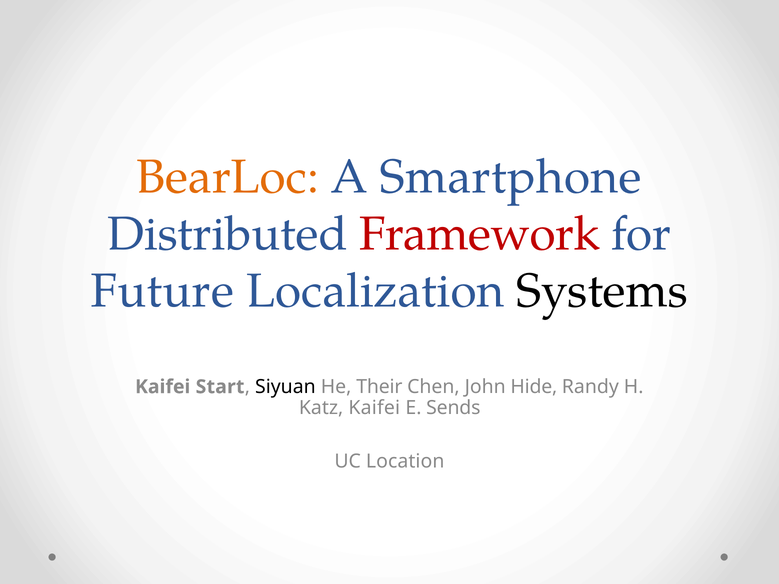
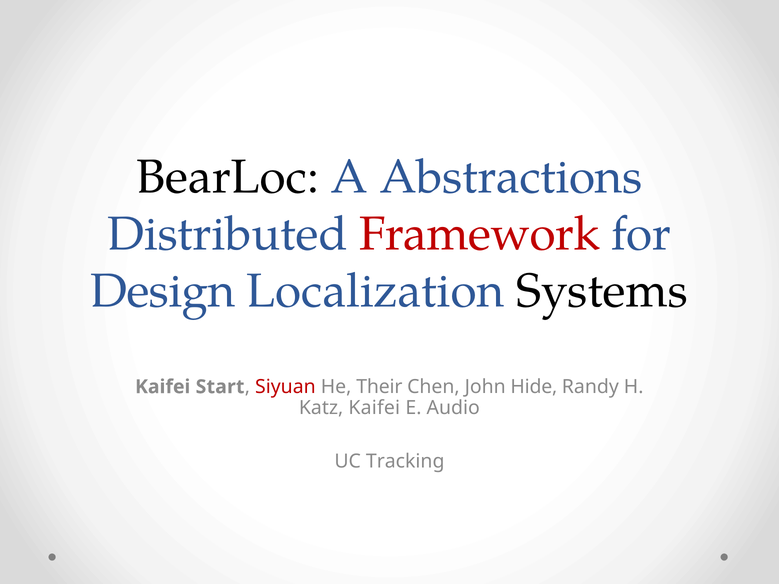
BearLoc colour: orange -> black
Smartphone: Smartphone -> Abstractions
Future: Future -> Design
Siyuan colour: black -> red
Sends: Sends -> Audio
Location: Location -> Tracking
